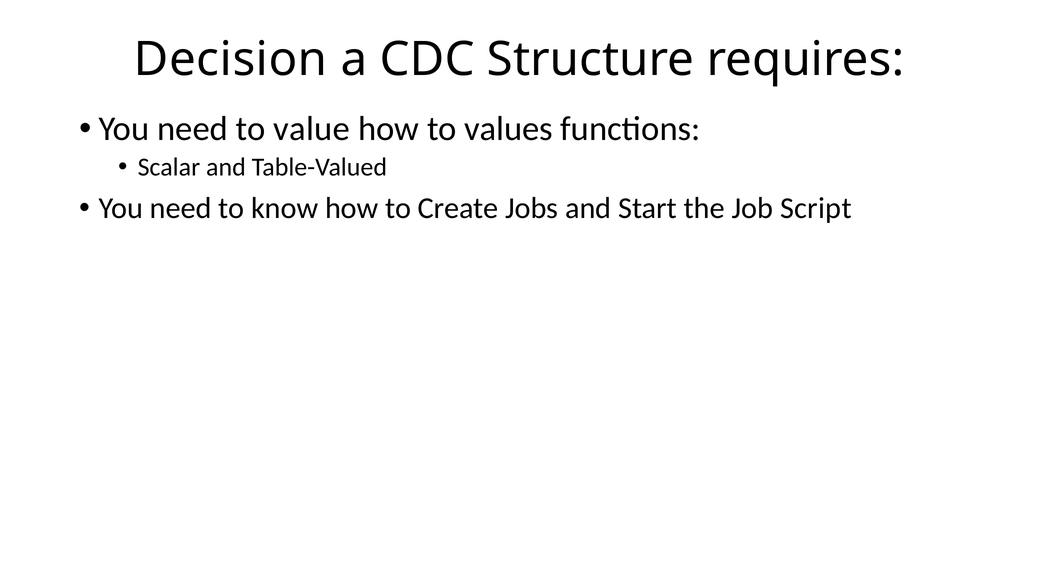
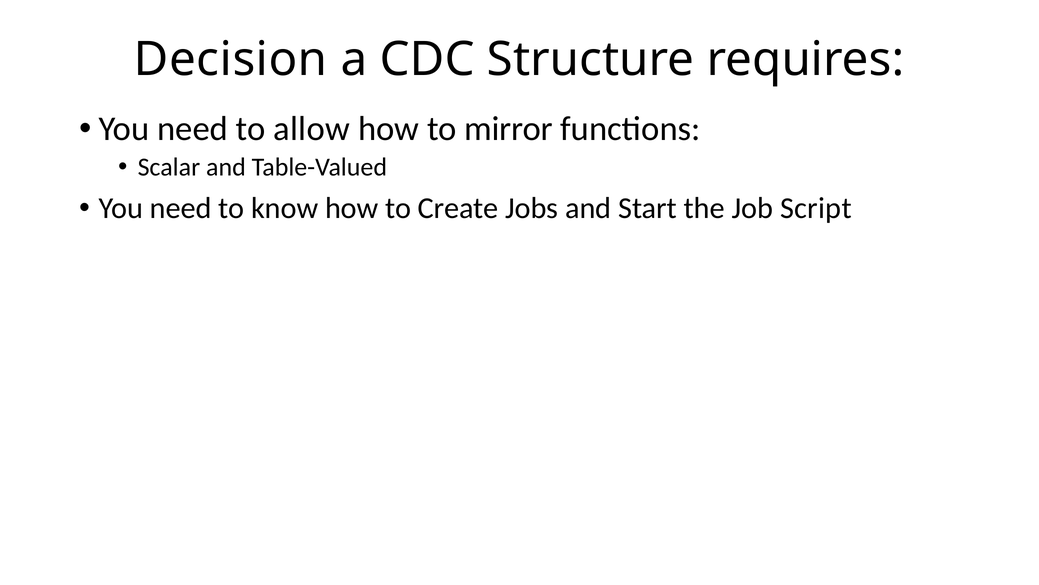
value: value -> allow
values: values -> mirror
